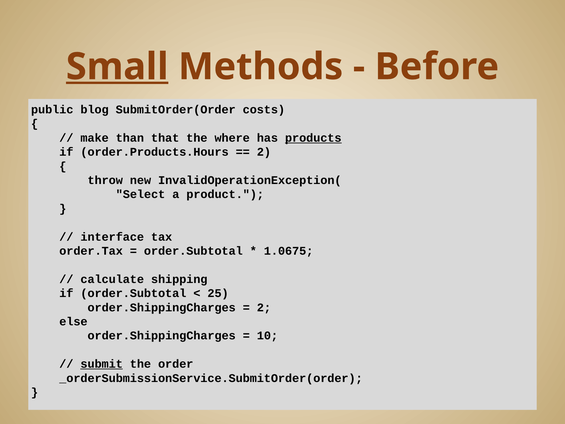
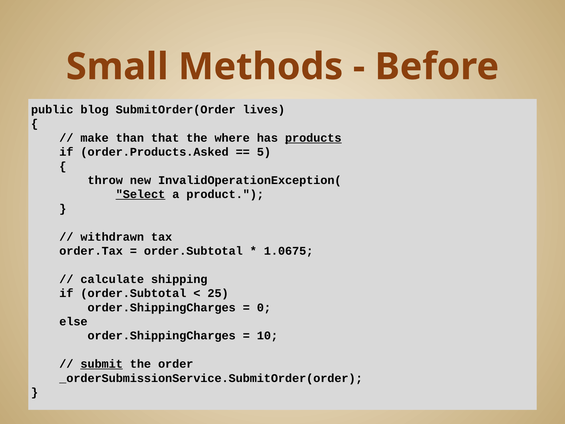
Small underline: present -> none
costs: costs -> lives
order.Products.Hours: order.Products.Hours -> order.Products.Asked
2 at (264, 152): 2 -> 5
Select underline: none -> present
interface: interface -> withdrawn
2 at (264, 307): 2 -> 0
